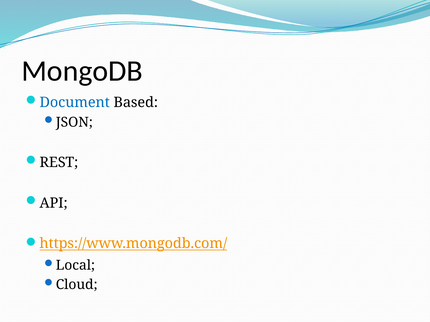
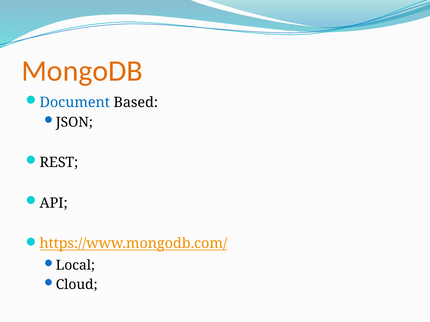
MongoDB colour: black -> orange
